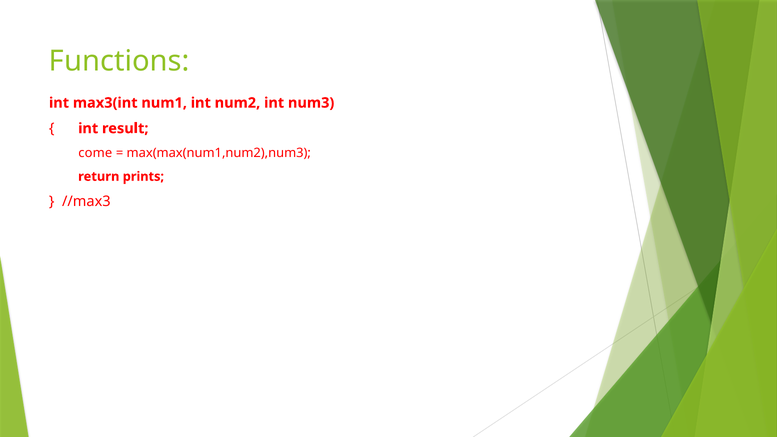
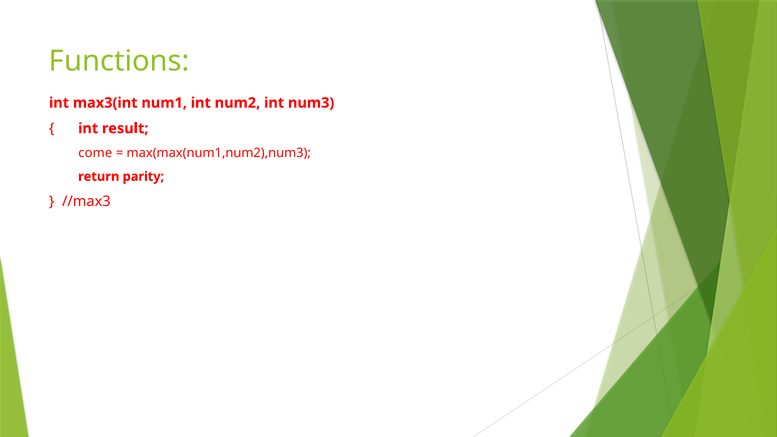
prints: prints -> parity
